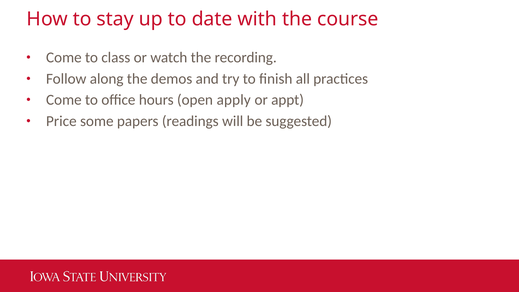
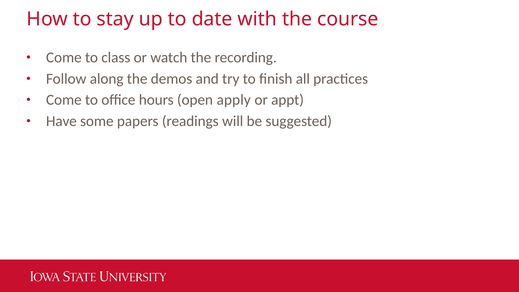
Price: Price -> Have
